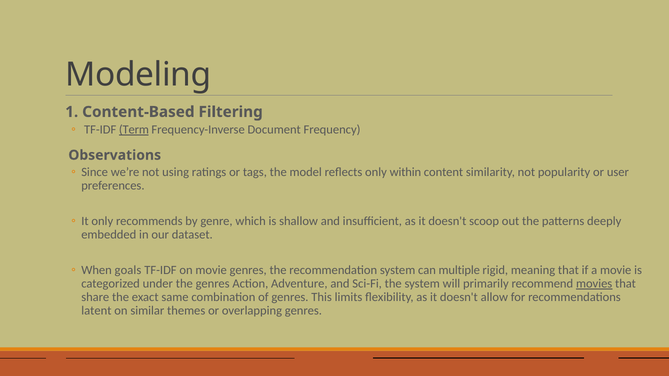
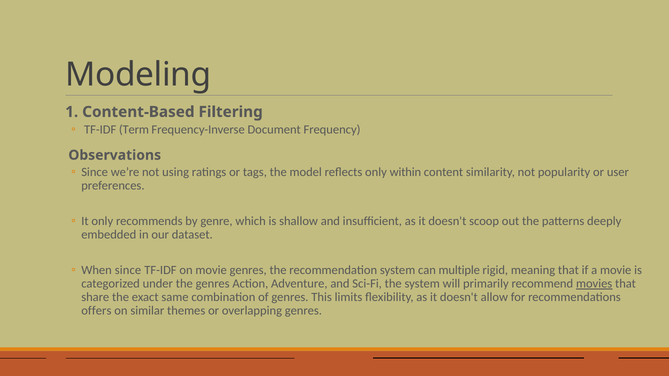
Term underline: present -> none
When goals: goals -> since
latent: latent -> offers
